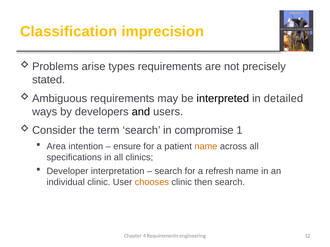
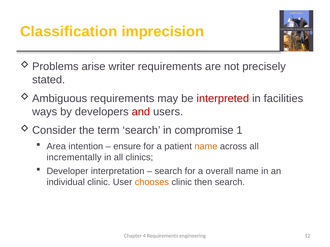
types: types -> writer
interpreted colour: black -> red
detailed: detailed -> facilities
and colour: black -> red
specifications: specifications -> incrementally
refresh: refresh -> overall
